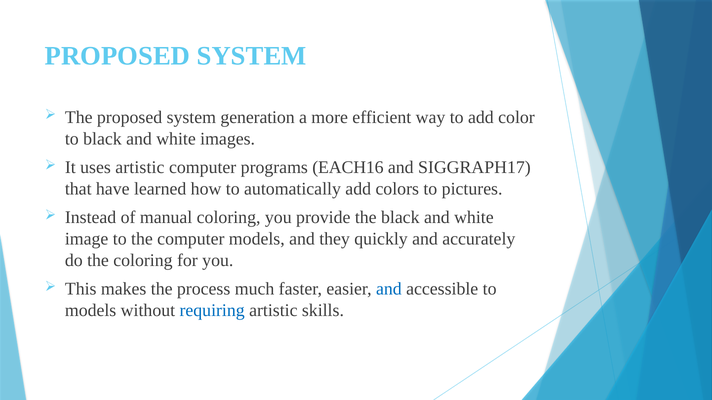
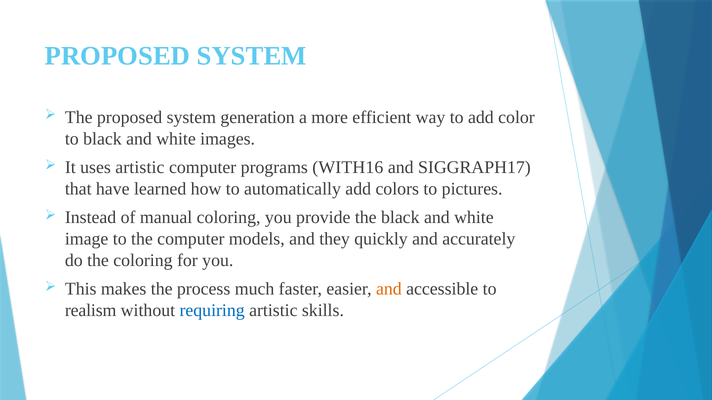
EACH16: EACH16 -> WITH16
and at (389, 289) colour: blue -> orange
models at (91, 311): models -> realism
